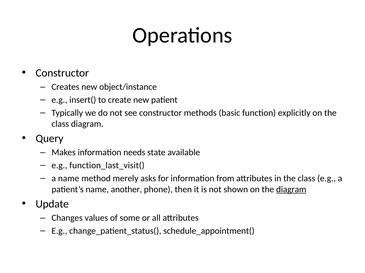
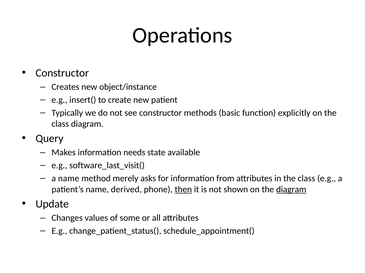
function_last_visit(: function_last_visit( -> software_last_visit(
another: another -> derived
then underline: none -> present
